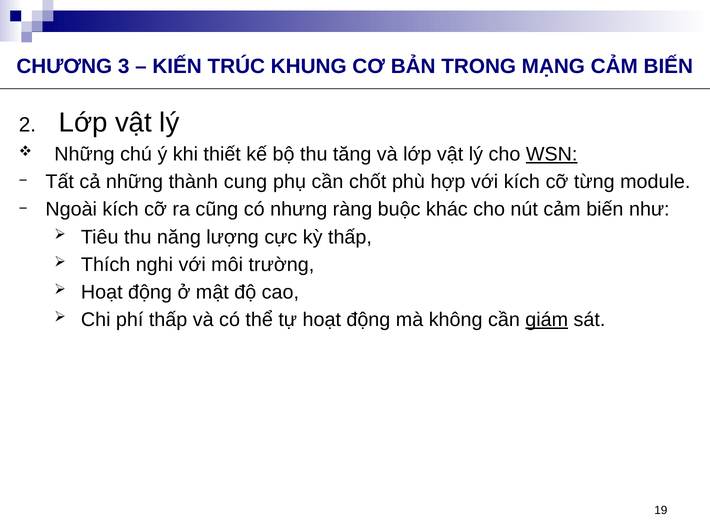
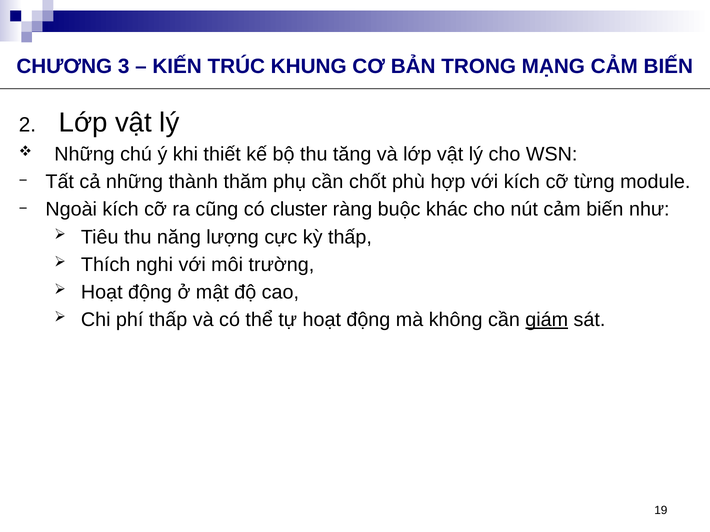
WSN underline: present -> none
cung: cung -> thăm
nhưng: nhưng -> cluster
